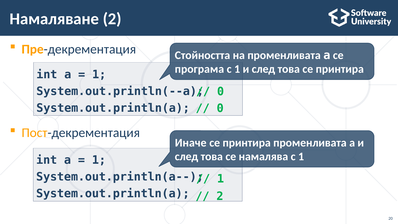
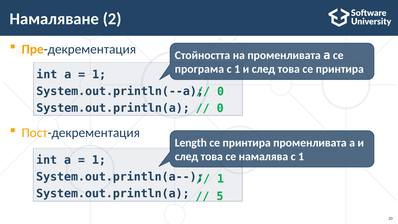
Иначе: Иначе -> Length
2 at (220, 196): 2 -> 5
